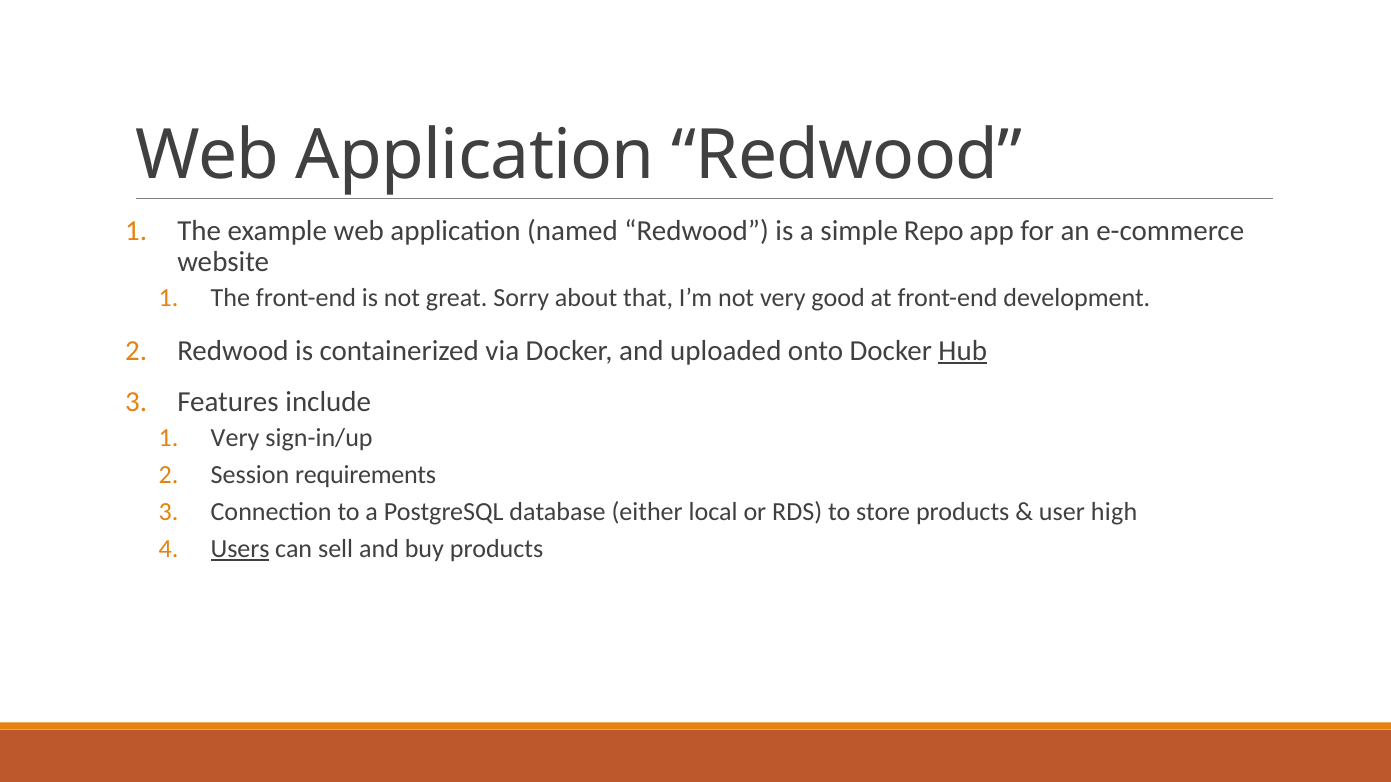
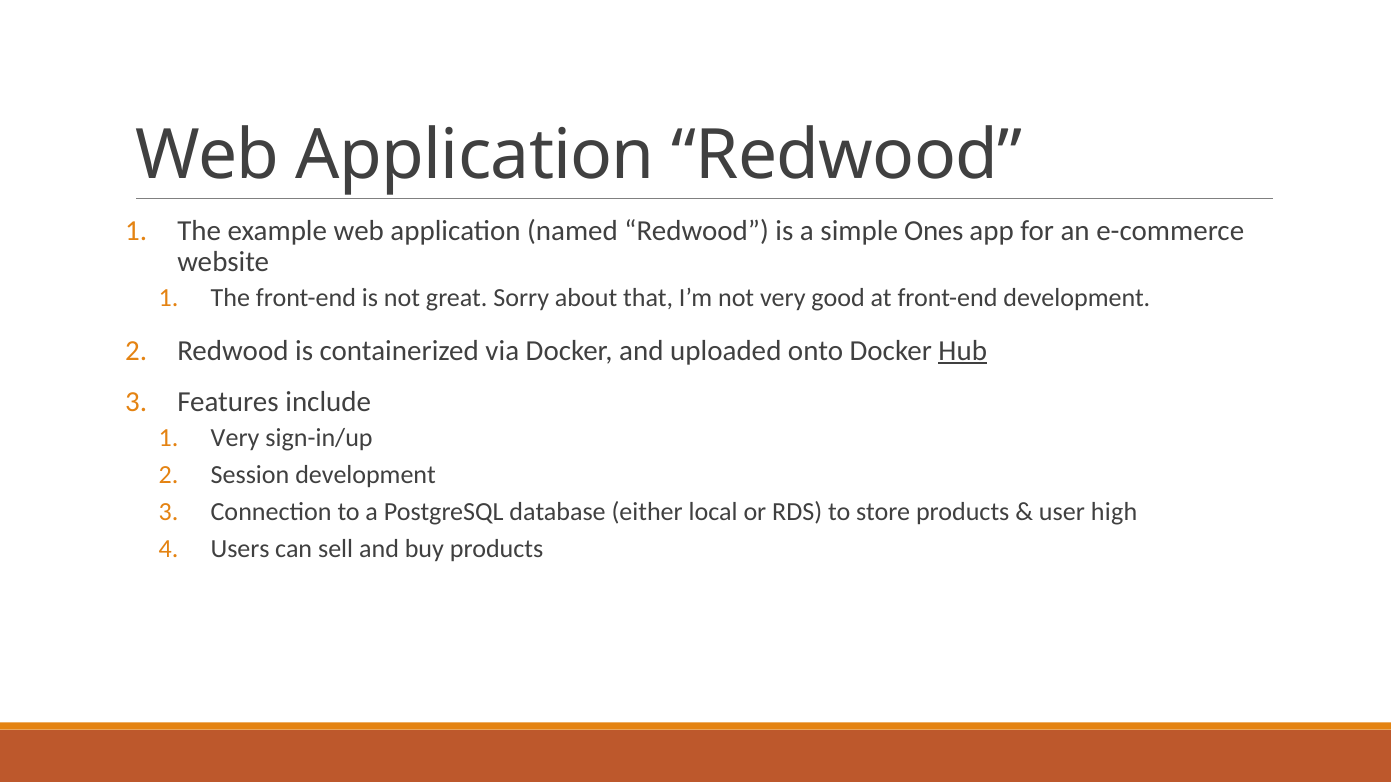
Repo: Repo -> Ones
Session requirements: requirements -> development
Users underline: present -> none
